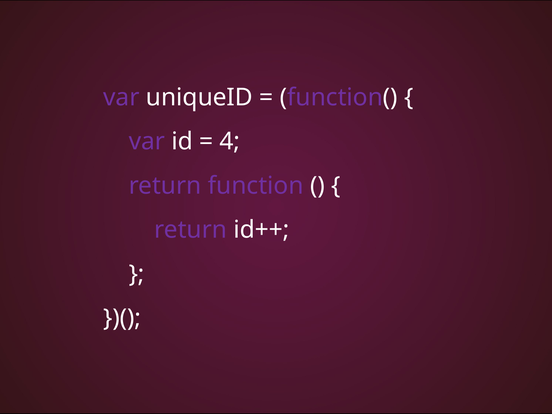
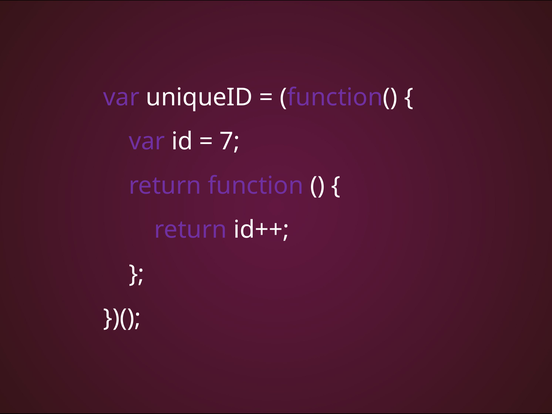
4: 4 -> 7
